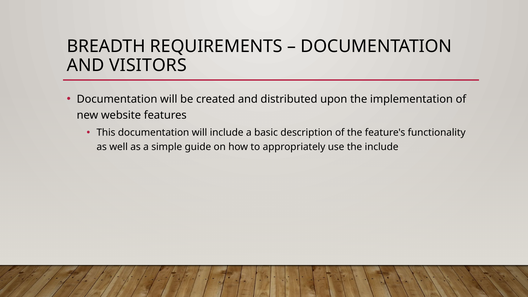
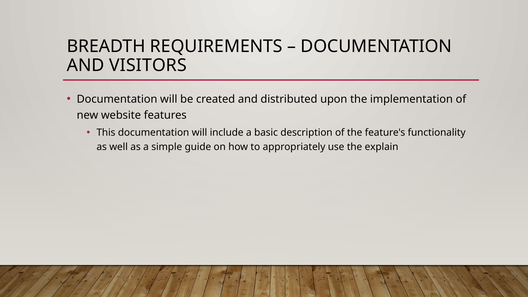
the include: include -> explain
